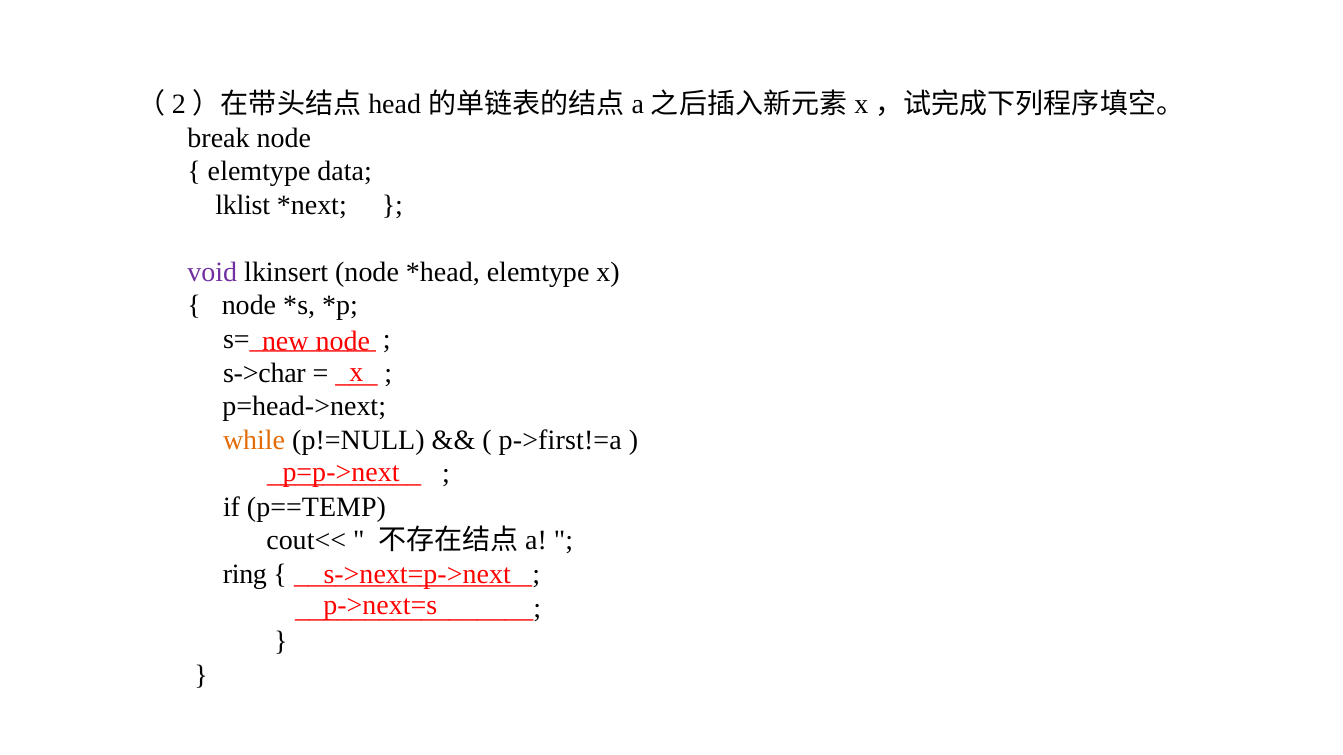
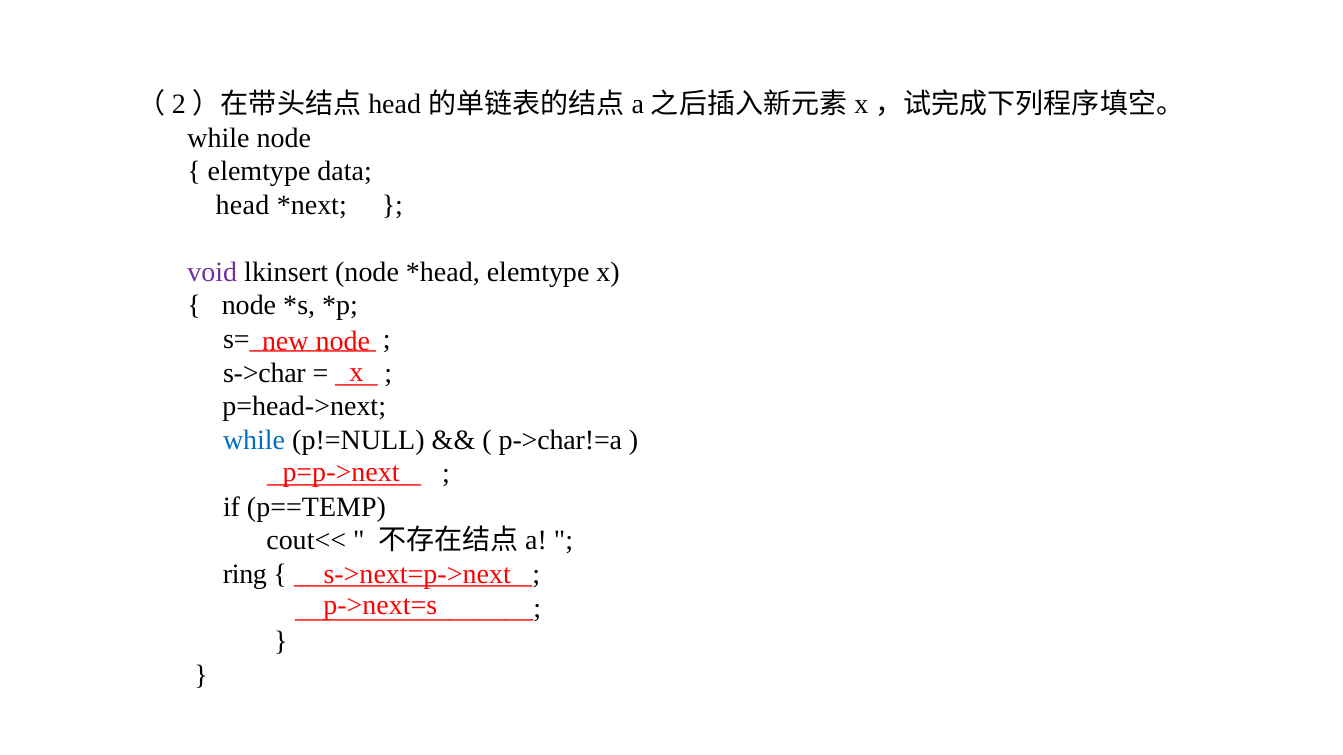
break at (219, 138): break -> while
lklist: lklist -> head
while at (254, 440) colour: orange -> blue
p->first!=a: p->first!=a -> p->char!=a
